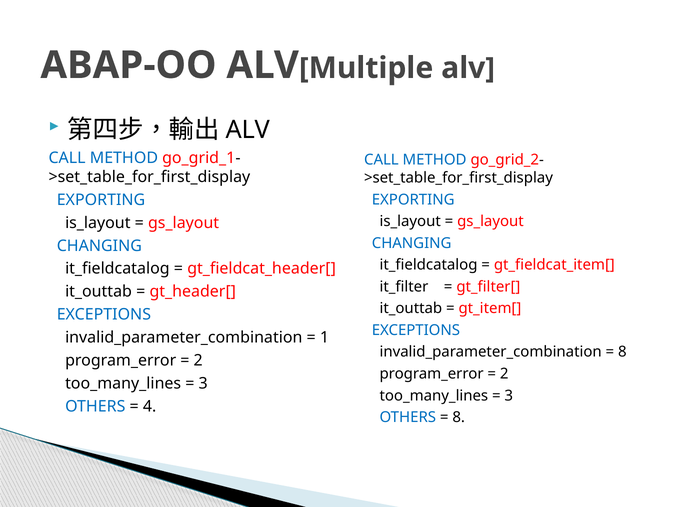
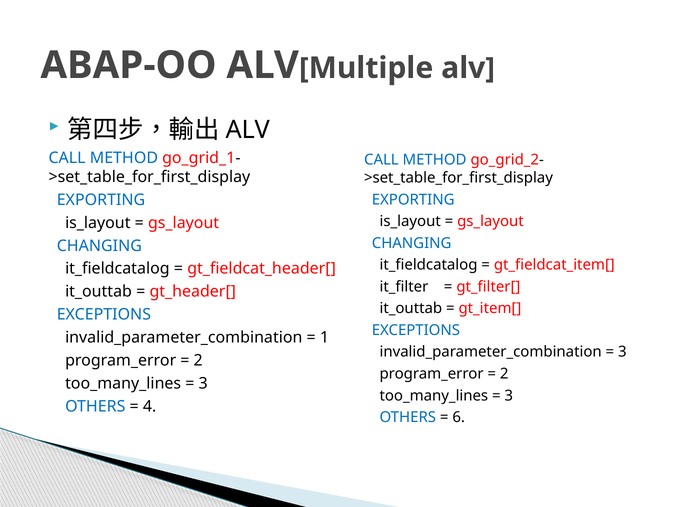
8 at (622, 352): 8 -> 3
8 at (459, 417): 8 -> 6
